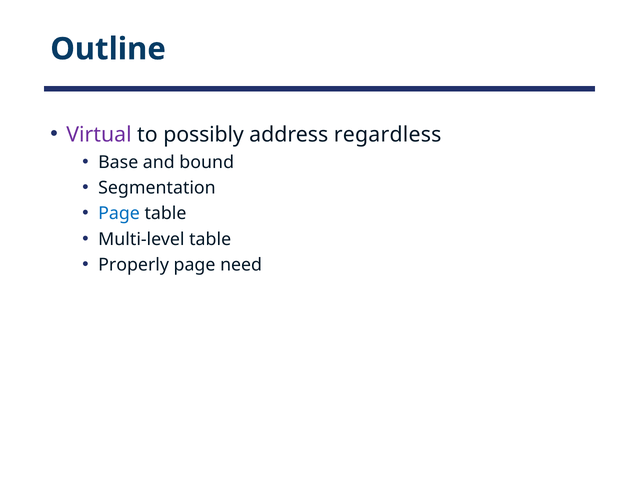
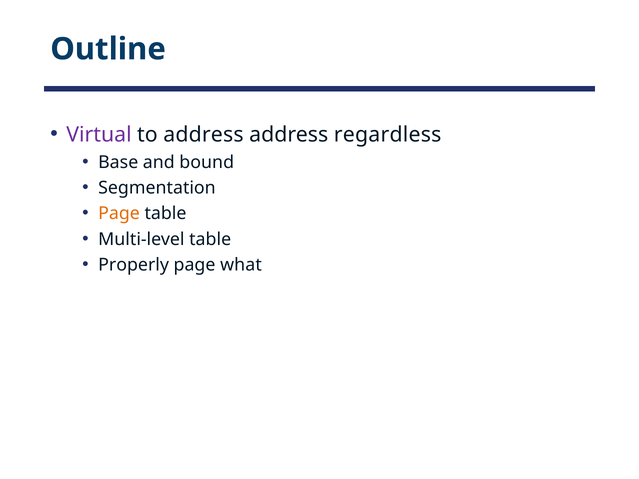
to possibly: possibly -> address
Page at (119, 214) colour: blue -> orange
need: need -> what
